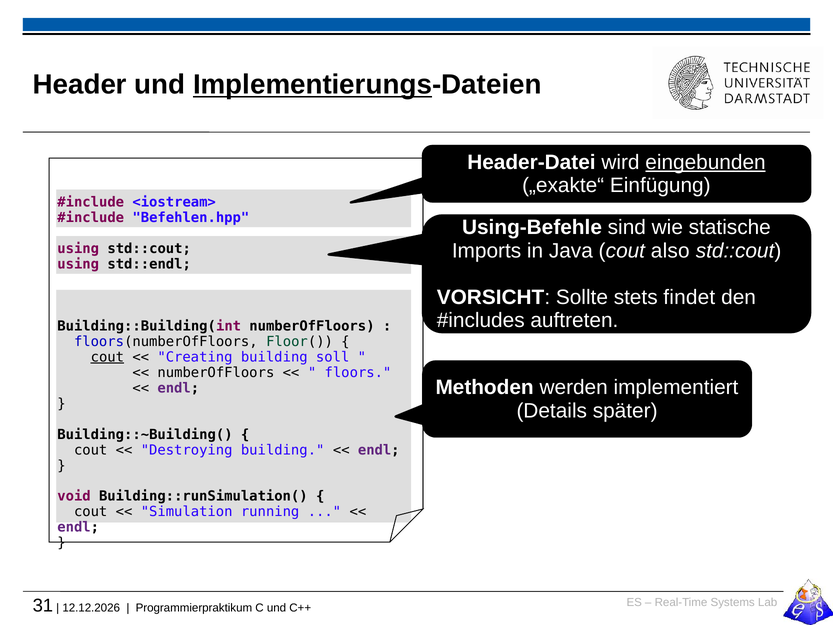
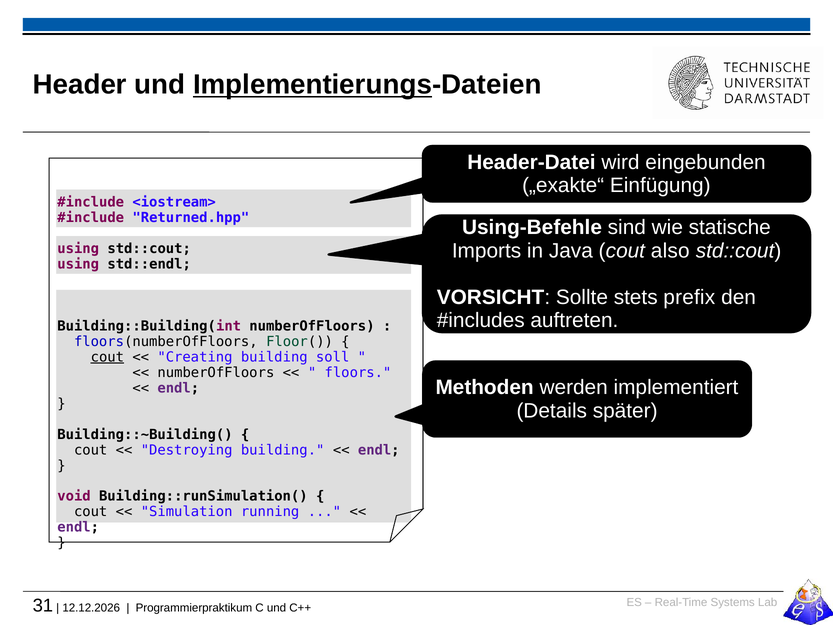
eingebunden underline: present -> none
Befehlen.hpp: Befehlen.hpp -> Returned.hpp
findet: findet -> prefix
